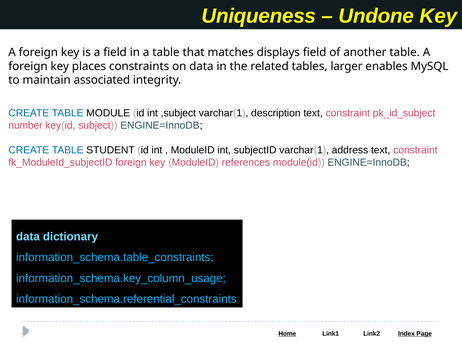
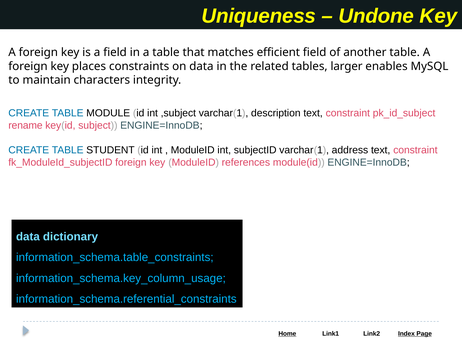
displays: displays -> efficient
associated: associated -> characters
number: number -> rename
